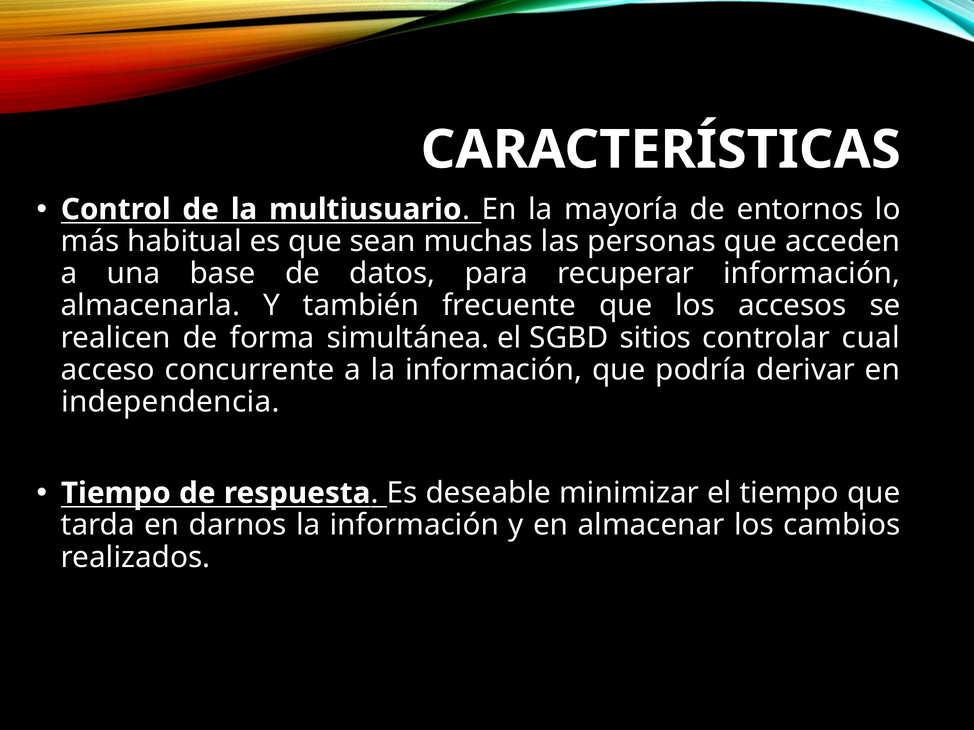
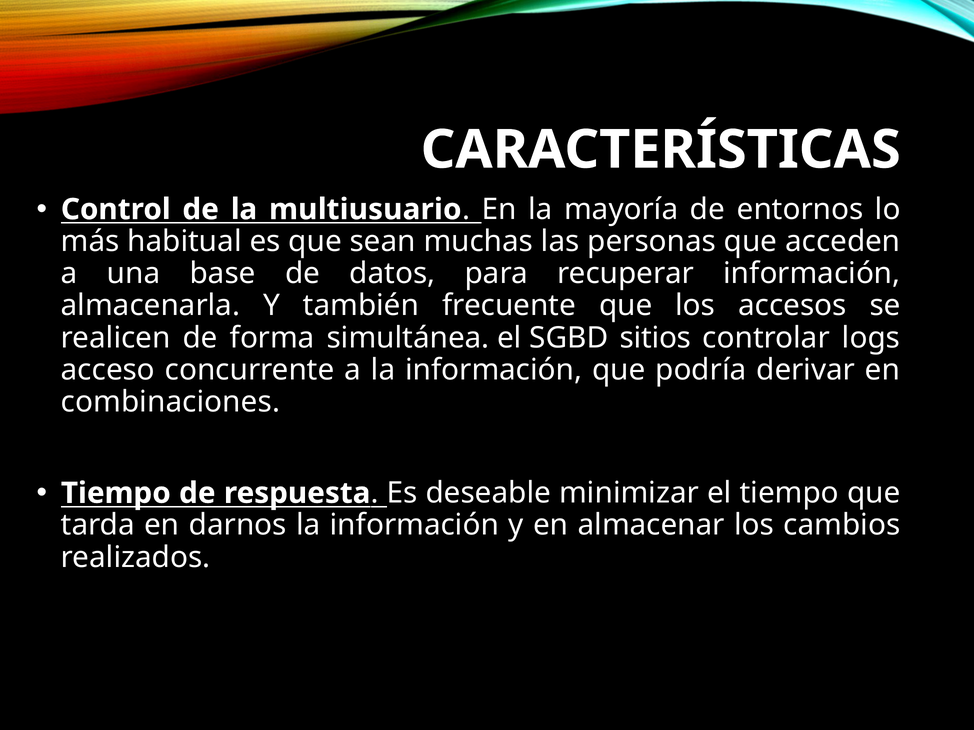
cual: cual -> logs
independencia: independencia -> combinaciones
